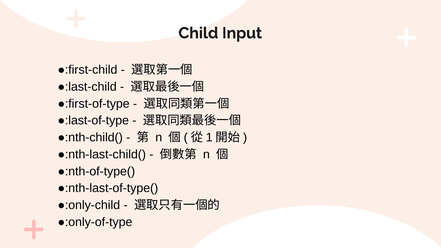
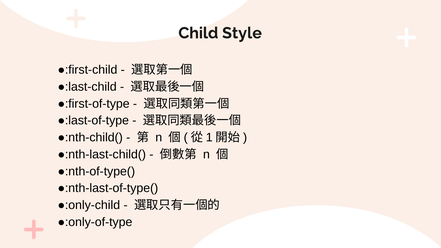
Input: Input -> Style
